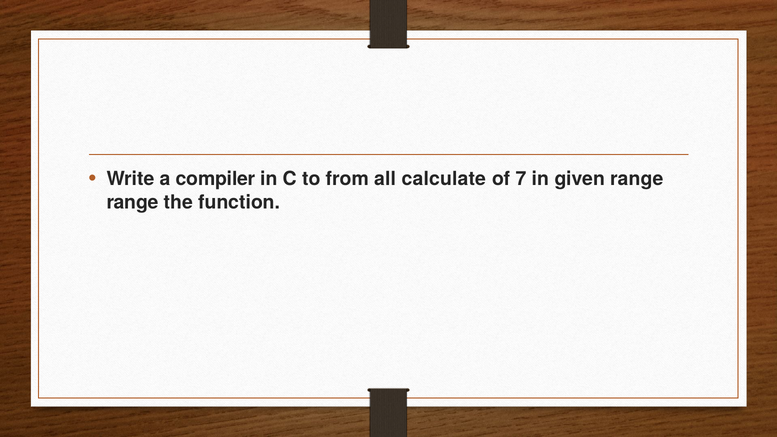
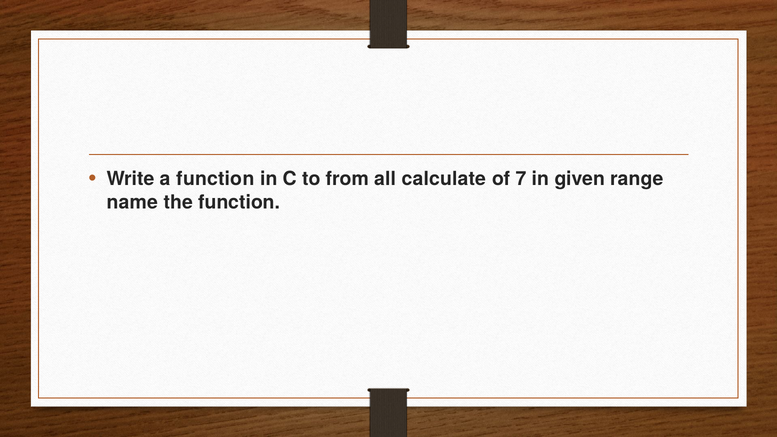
a compiler: compiler -> function
range at (133, 202): range -> name
